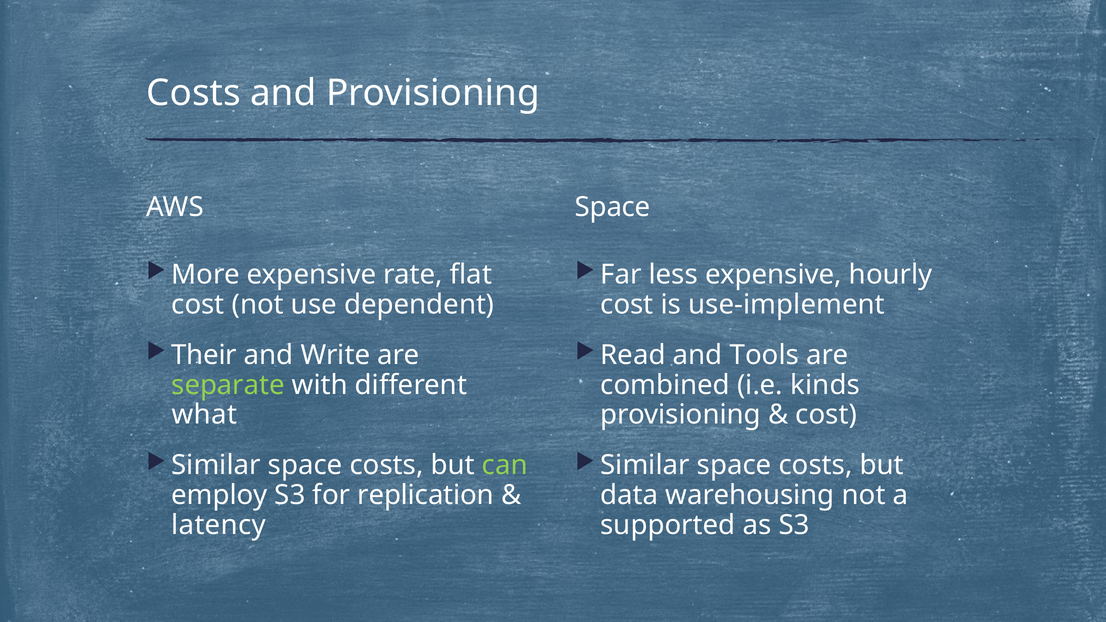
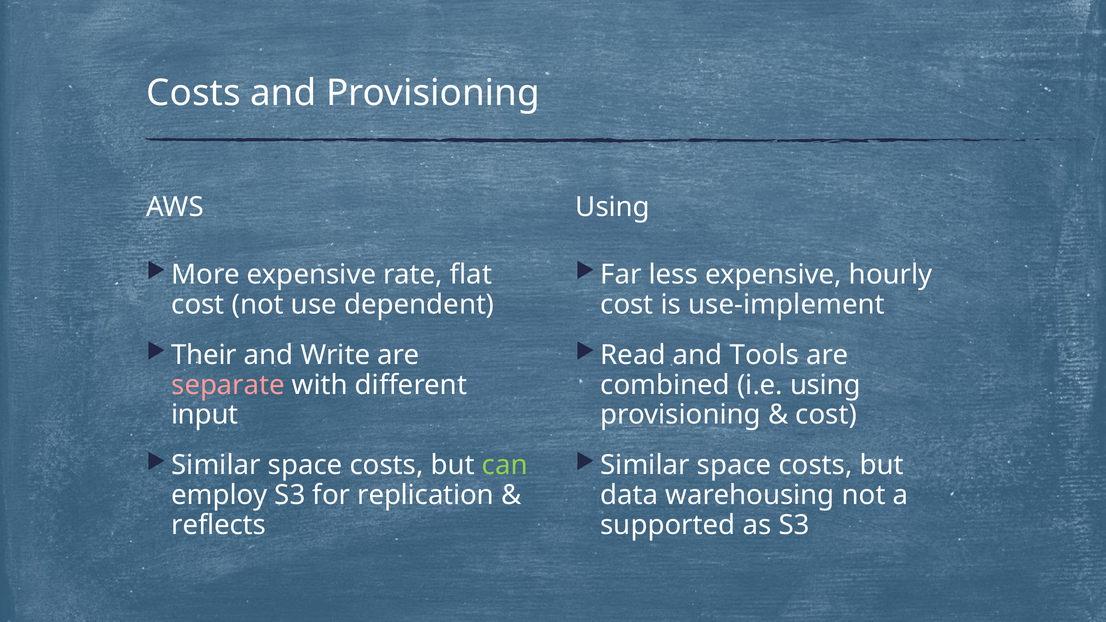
Space at (613, 207): Space -> Using
separate colour: light green -> pink
i.e kinds: kinds -> using
what: what -> input
latency: latency -> reflects
